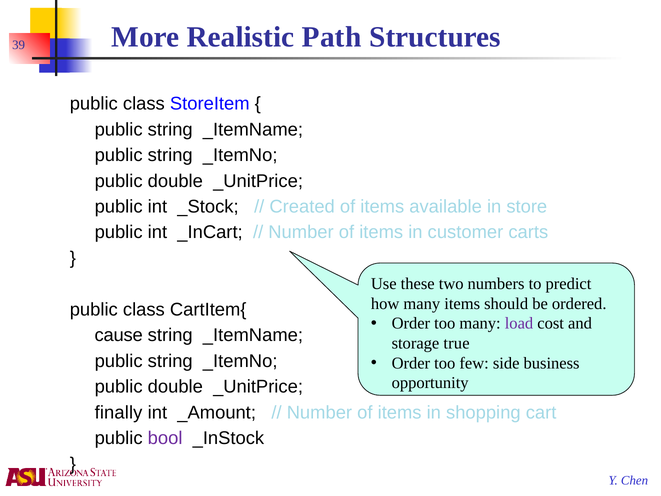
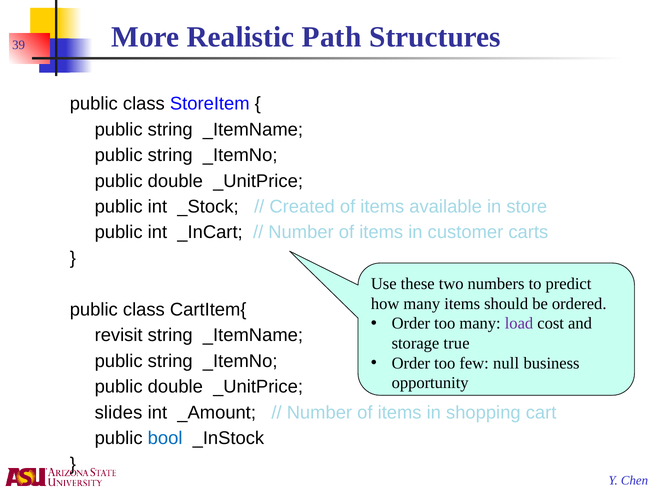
cause: cause -> revisit
side: side -> null
finally: finally -> slides
bool colour: purple -> blue
